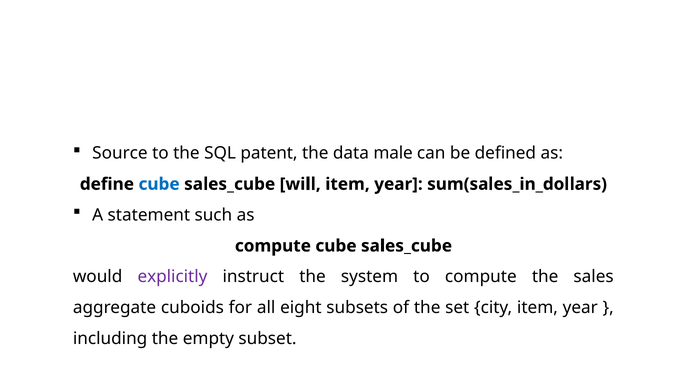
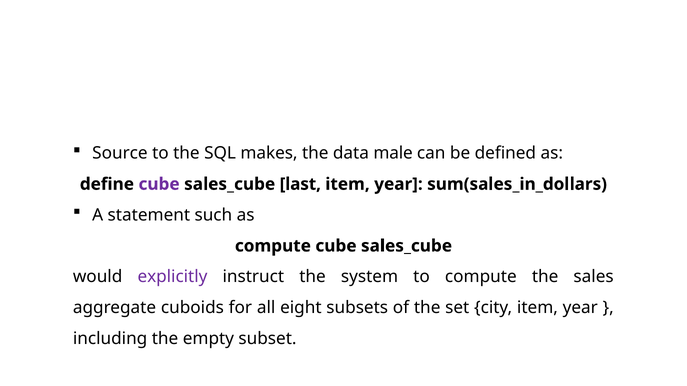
patent: patent -> makes
cube at (159, 184) colour: blue -> purple
will: will -> last
